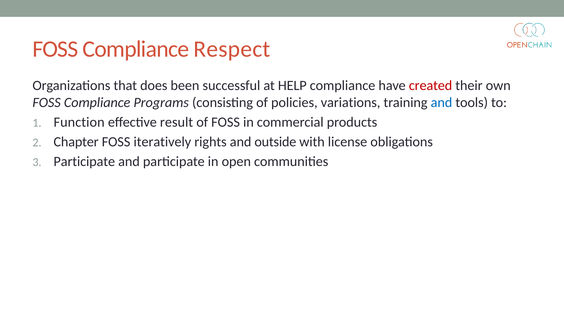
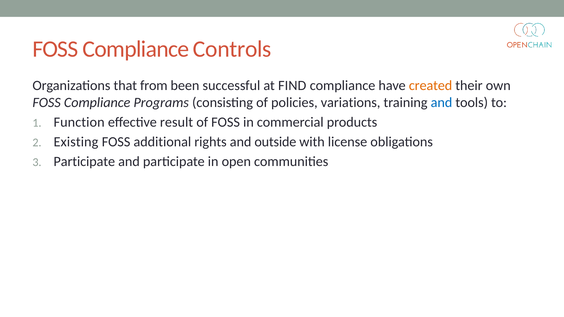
Respect: Respect -> Controls
does: does -> from
HELP: HELP -> FIND
created colour: red -> orange
Chapter: Chapter -> Existing
iteratively: iteratively -> additional
